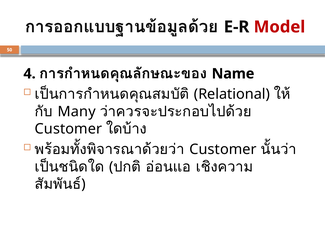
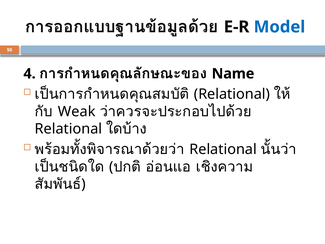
Model colour: red -> blue
Many: Many -> Weak
Customer at (68, 129): Customer -> Relational
Customer at (223, 149): Customer -> Relational
